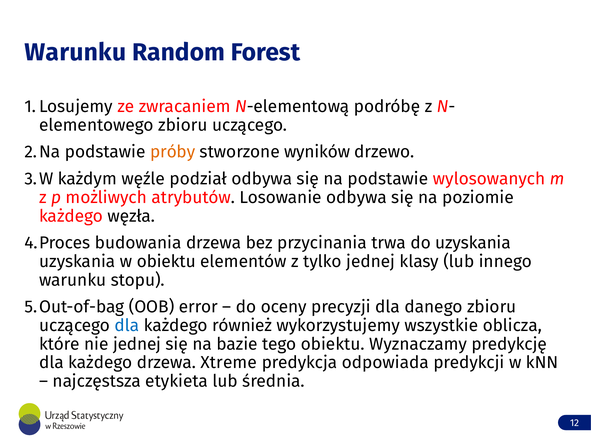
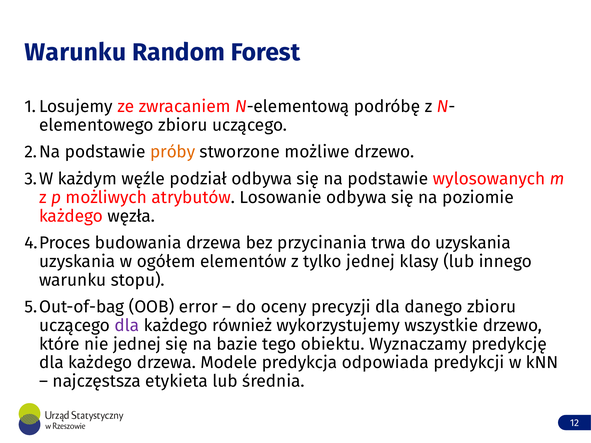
wyników: wyników -> możliwe
w obiektu: obiektu -> ogółem
dla at (127, 326) colour: blue -> purple
wszystkie oblicza: oblicza -> drzewo
Xtreme: Xtreme -> Modele
